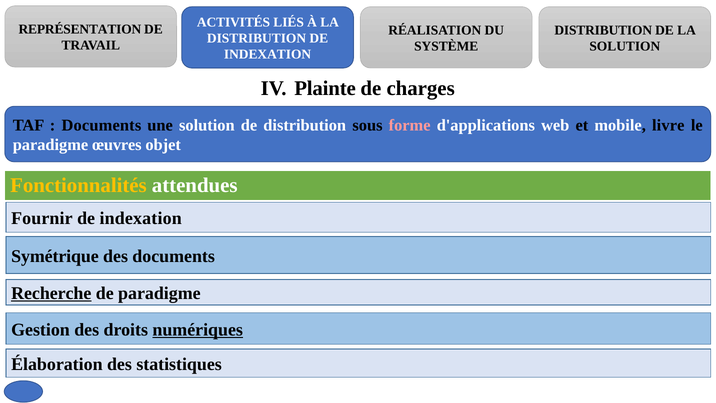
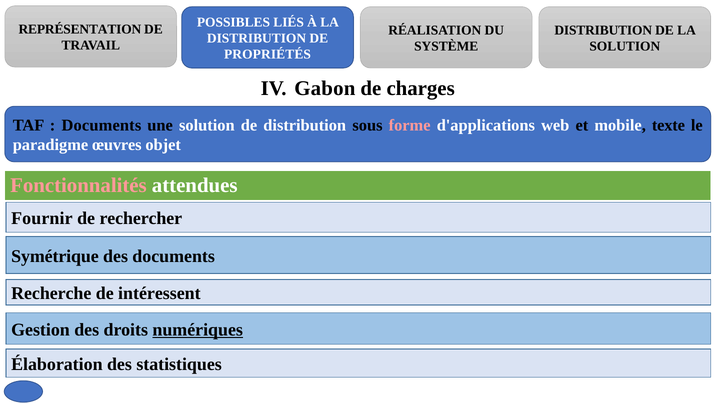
ACTIVITÉS: ACTIVITÉS -> POSSIBLES
INDEXATION at (268, 54): INDEXATION -> PROPRIÉTÉS
Plainte: Plainte -> Gabon
livre: livre -> texte
Fonctionnalités colour: yellow -> pink
indexation at (141, 218): indexation -> rechercher
Recherche underline: present -> none
de paradigme: paradigme -> intéressent
